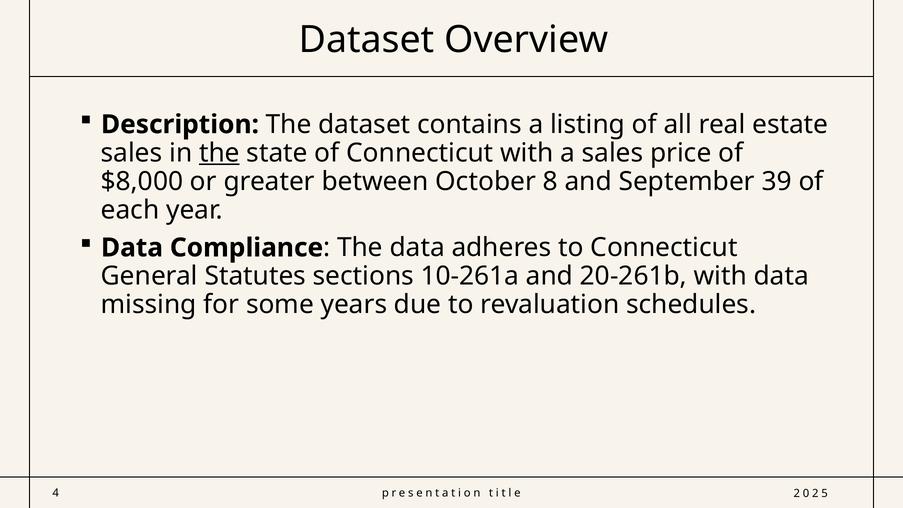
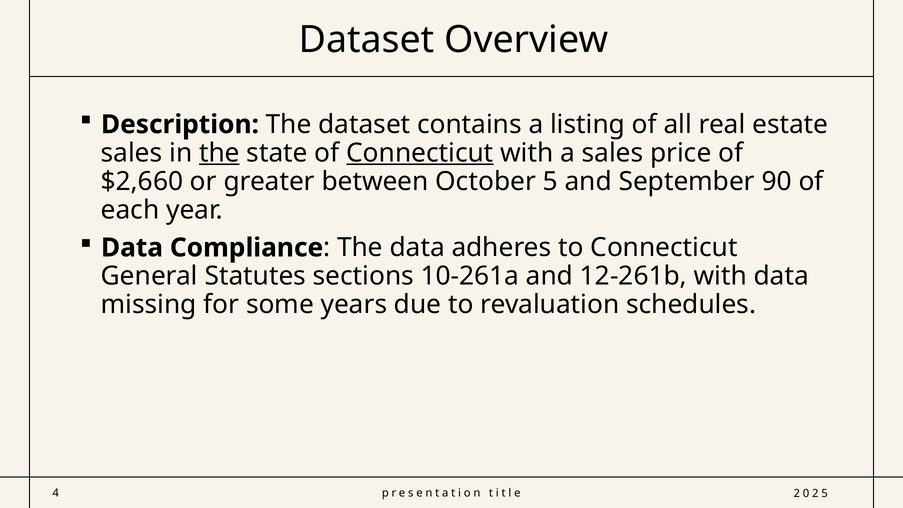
Connecticut at (420, 153) underline: none -> present
$8,000: $8,000 -> $2,660
8: 8 -> 5
39: 39 -> 90
20-261b: 20-261b -> 12-261b
